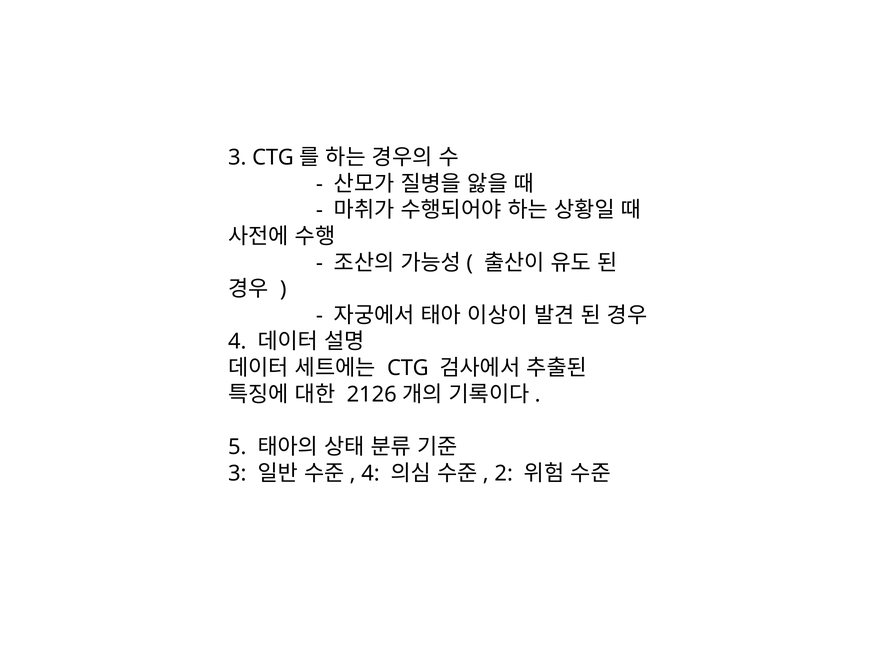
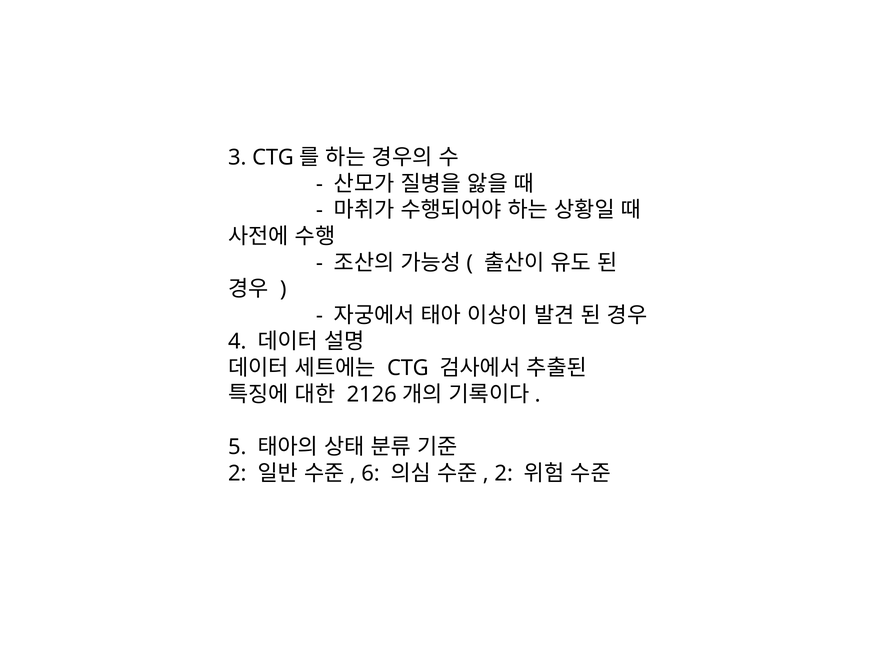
3 at (237, 474): 3 -> 2
4 at (370, 474): 4 -> 6
